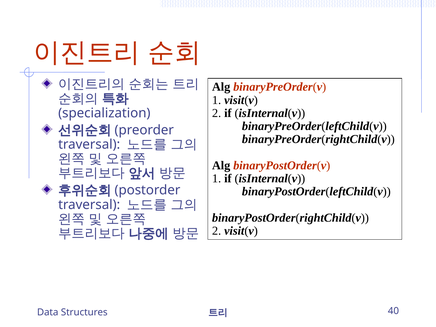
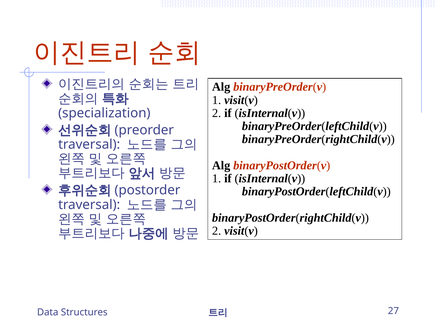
40: 40 -> 27
